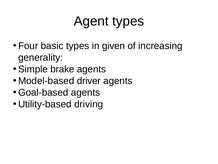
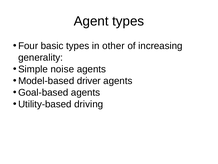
given: given -> other
brake: brake -> noise
